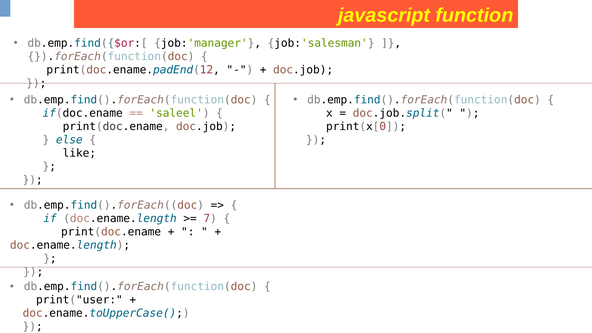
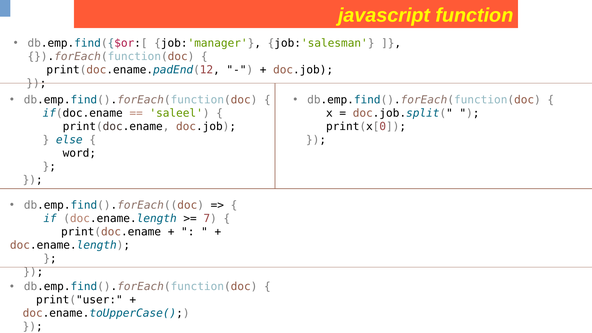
like: like -> word
